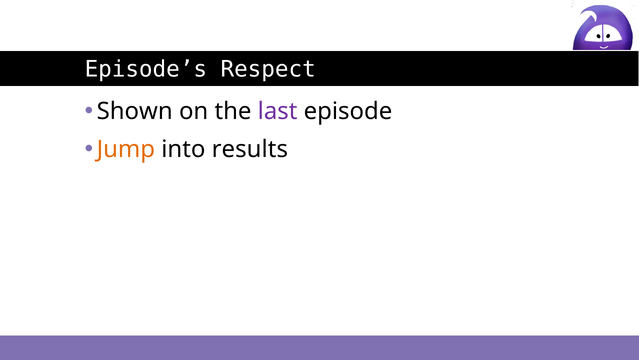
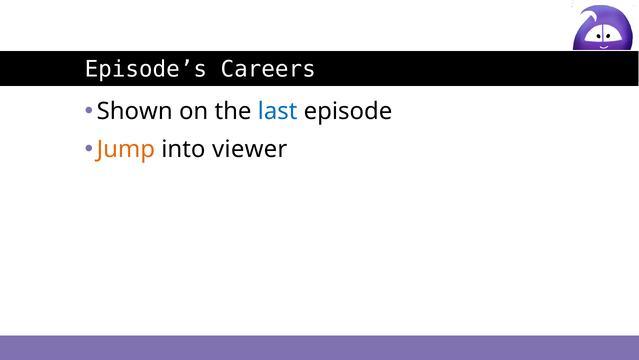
Respect: Respect -> Careers
last colour: purple -> blue
results: results -> viewer
